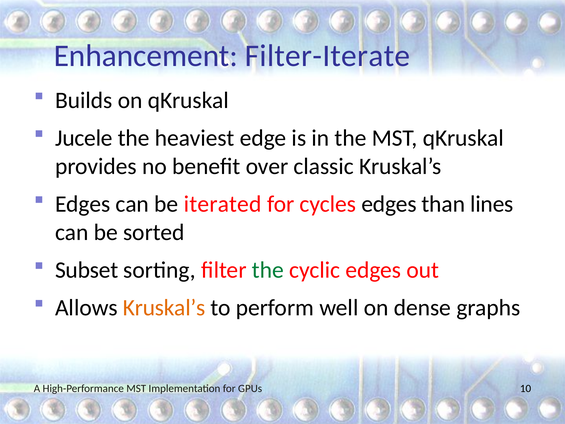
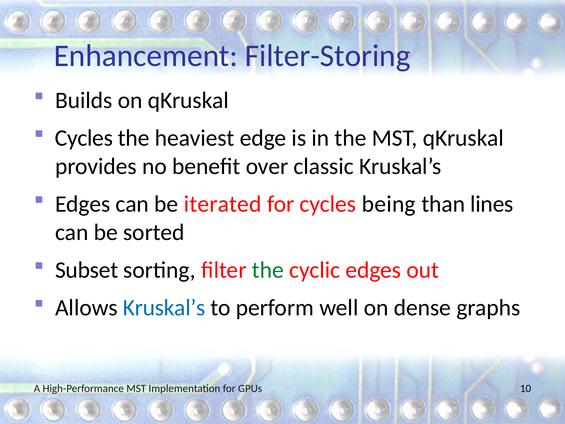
Filter-Iterate: Filter-Iterate -> Filter-Storing
Jucele at (84, 138): Jucele -> Cycles
cycles edges: edges -> being
Kruskal’s at (164, 308) colour: orange -> blue
